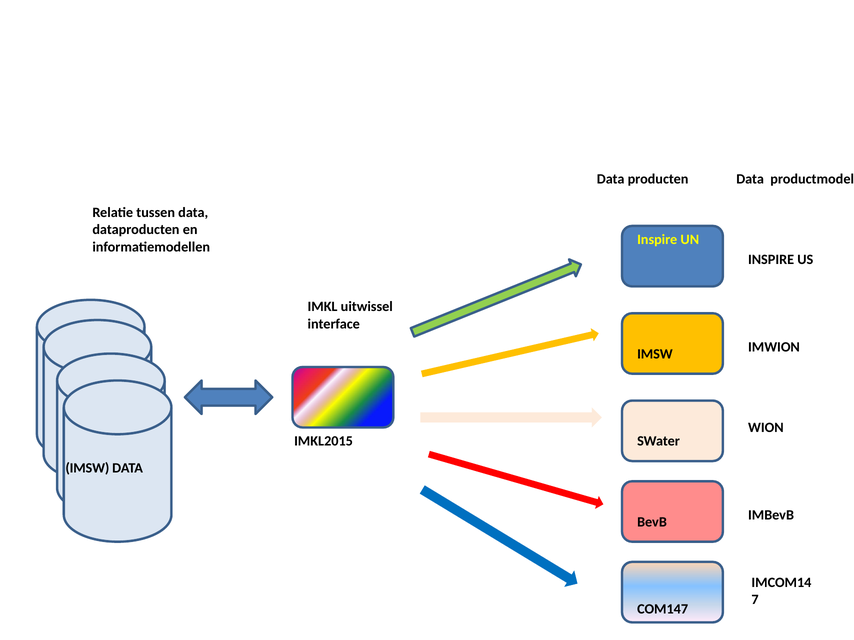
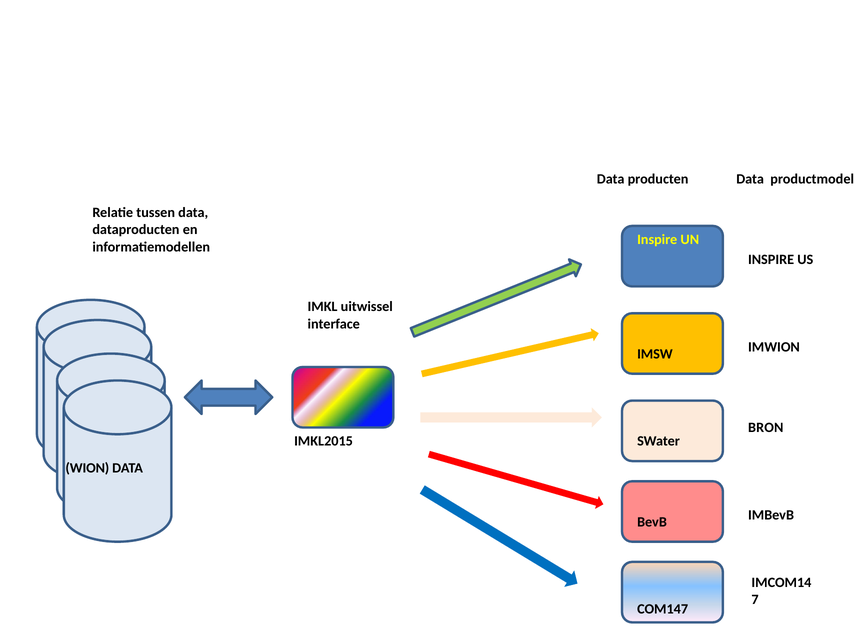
WION: WION -> BRON
IMSW at (87, 468): IMSW -> WION
